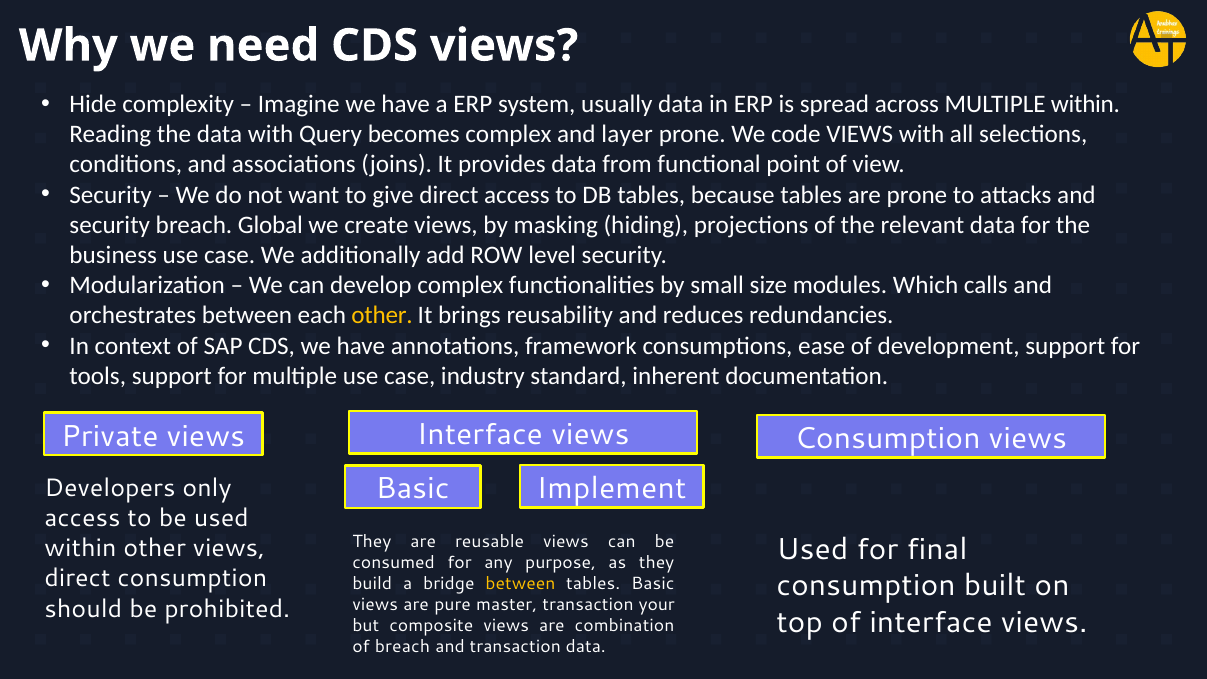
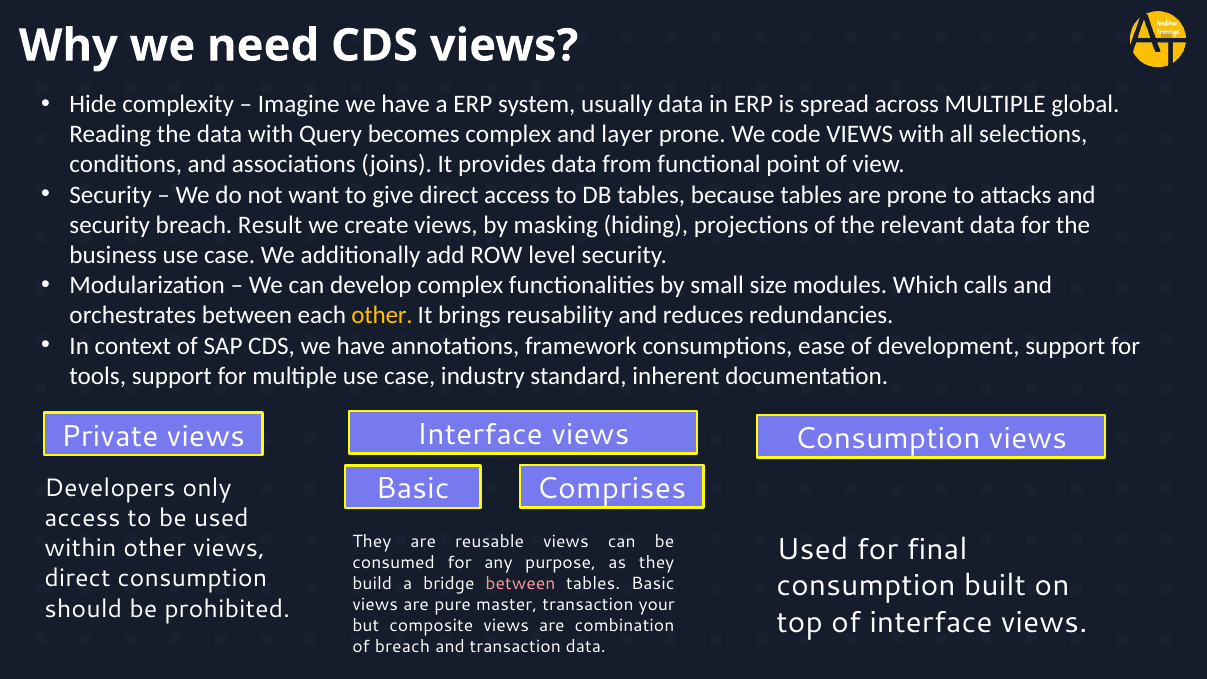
MULTIPLE within: within -> global
Global: Global -> Result
Implement: Implement -> Comprises
between at (520, 584) colour: yellow -> pink
